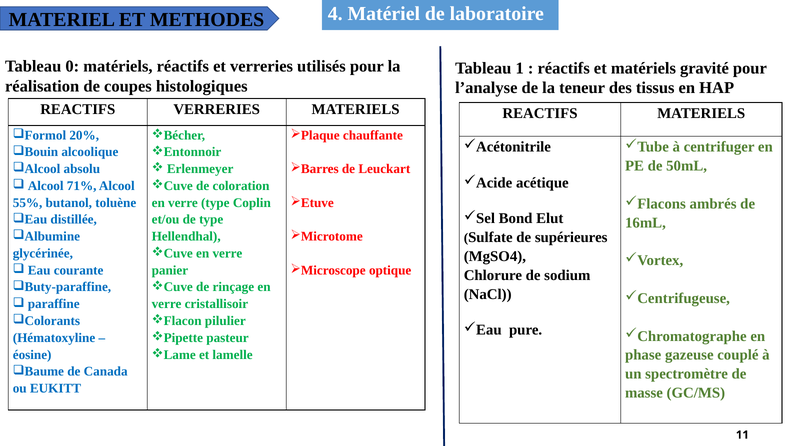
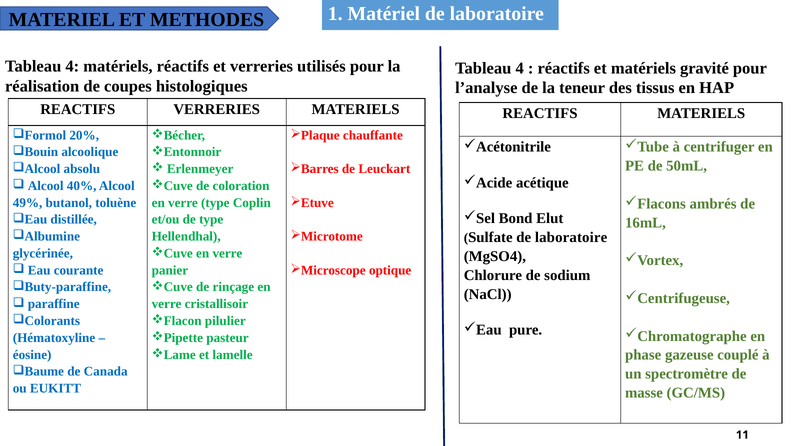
4: 4 -> 1
0 at (72, 66): 0 -> 4
1 at (520, 68): 1 -> 4
71%: 71% -> 40%
55%: 55% -> 49%
Sulfate de supérieures: supérieures -> laboratoire
